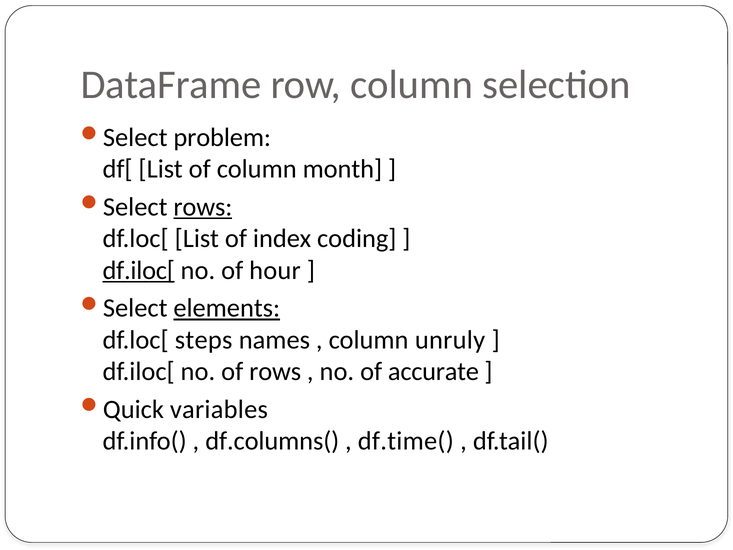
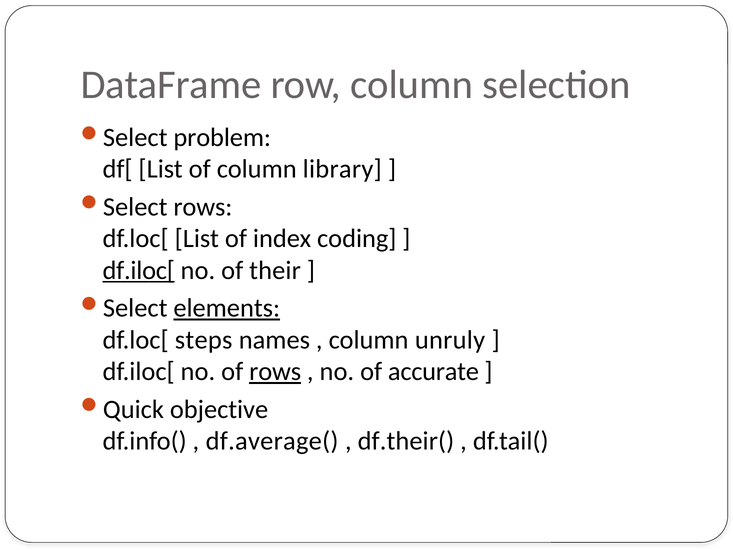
month: month -> library
rows at (203, 207) underline: present -> none
hour: hour -> their
rows at (275, 371) underline: none -> present
variables: variables -> objective
df.columns(: df.columns( -> df.average(
df.time(: df.time( -> df.their(
